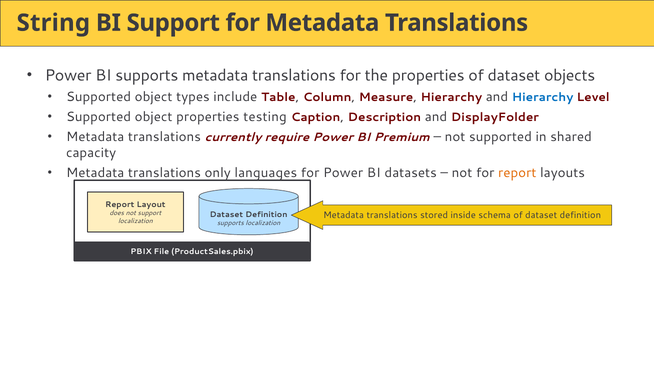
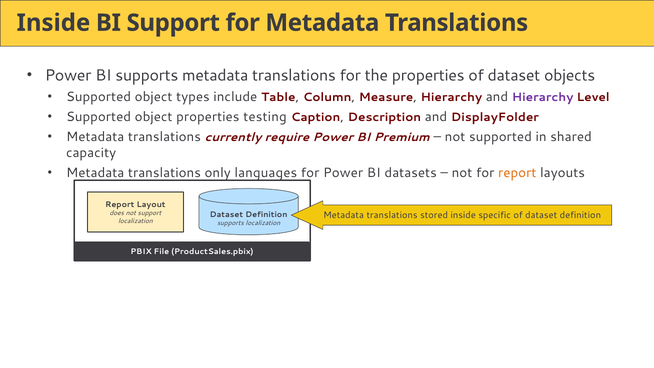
String at (53, 23): String -> Inside
Hierarchy at (543, 97) colour: blue -> purple
schema: schema -> specific
